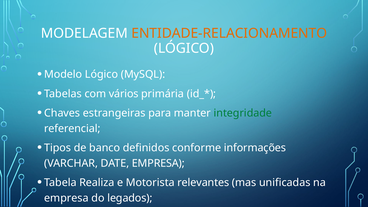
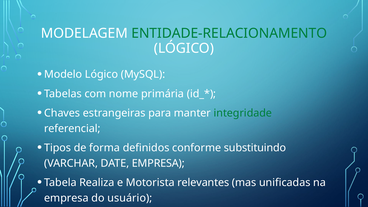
ENTIDADE-RELACIONAMENTO colour: orange -> green
vários: vários -> nome
banco: banco -> forma
informações: informações -> substituindo
legados: legados -> usuário
